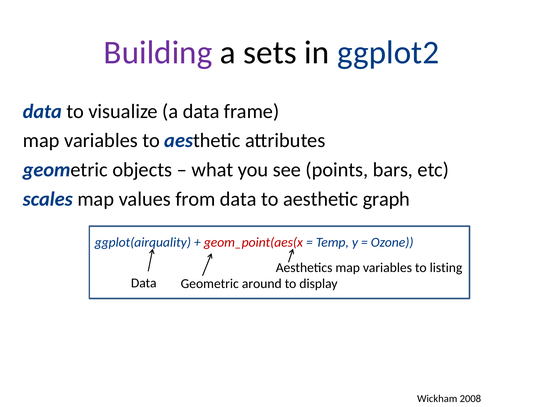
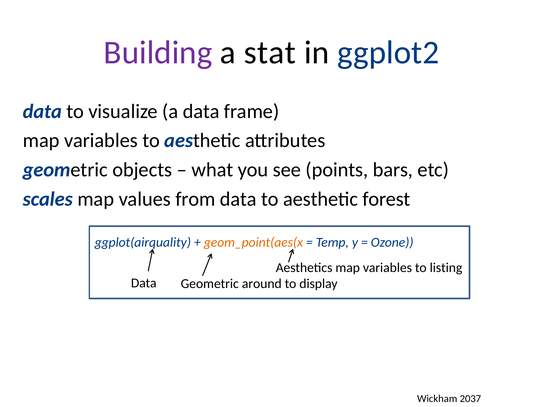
sets: sets -> stat
graph: graph -> forest
geom_point(aes(x colour: red -> orange
2008: 2008 -> 2037
